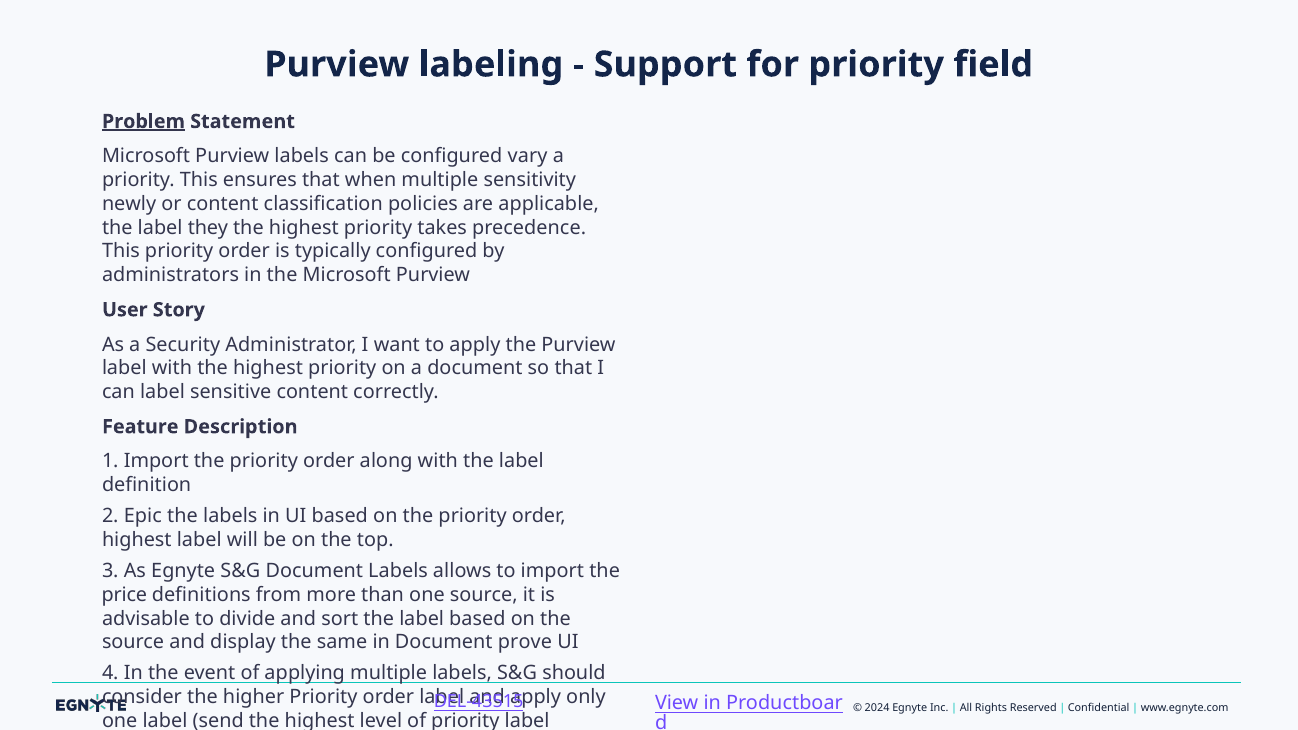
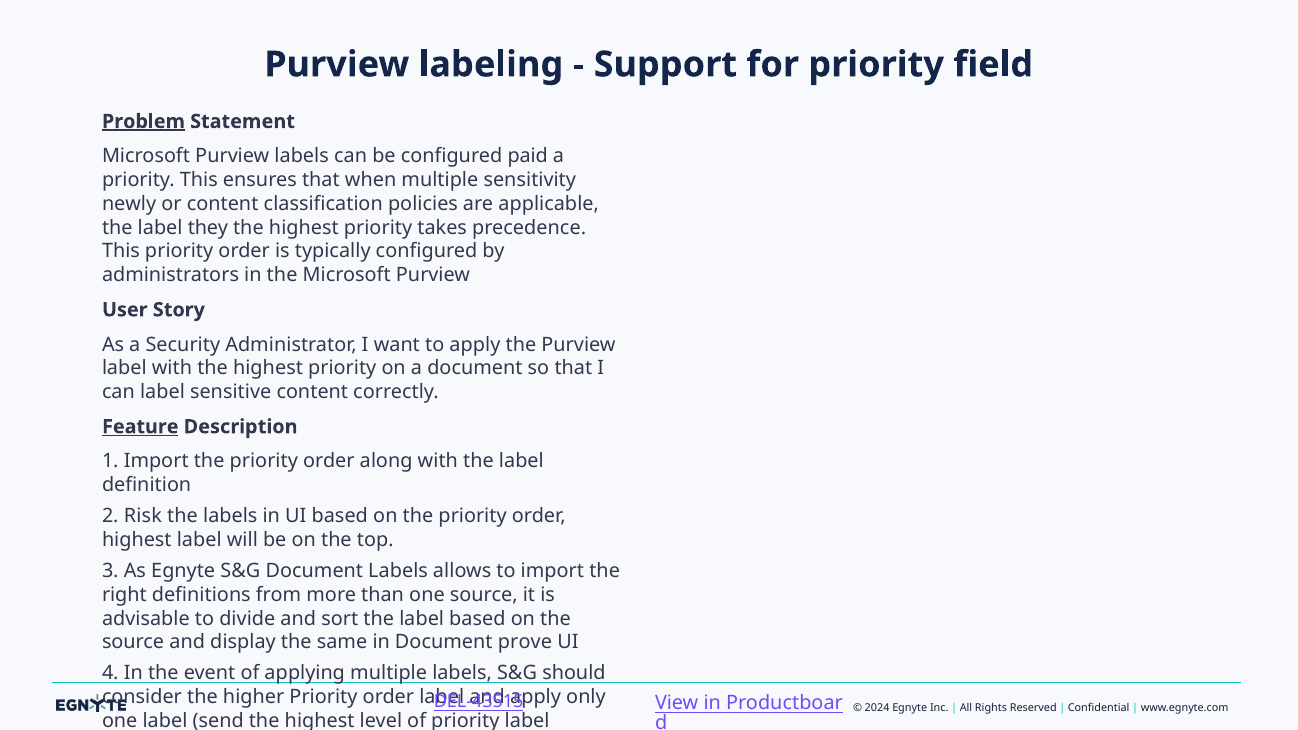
vary: vary -> paid
Feature underline: none -> present
Epic: Epic -> Risk
price: price -> right
